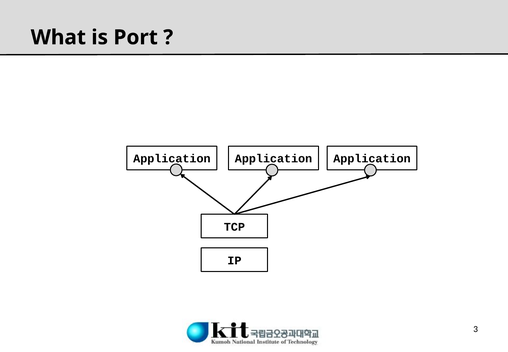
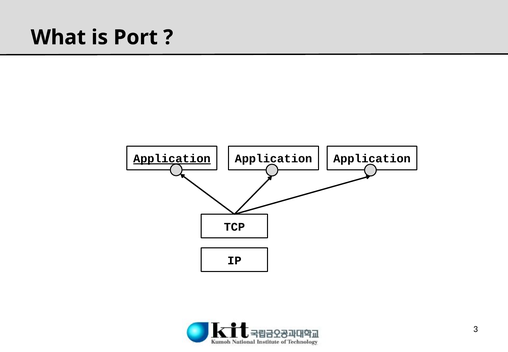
Application at (172, 159) underline: none -> present
